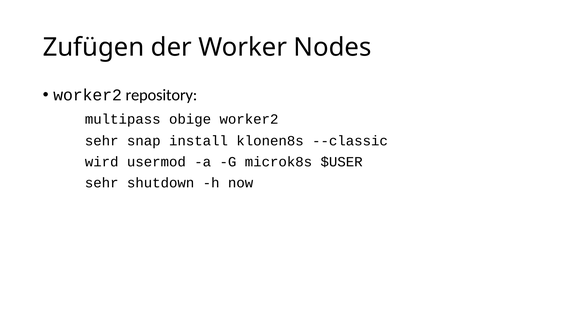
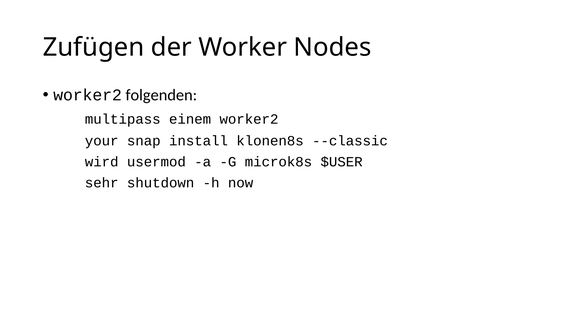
repository: repository -> folgenden
obige: obige -> einem
sehr at (102, 141): sehr -> your
